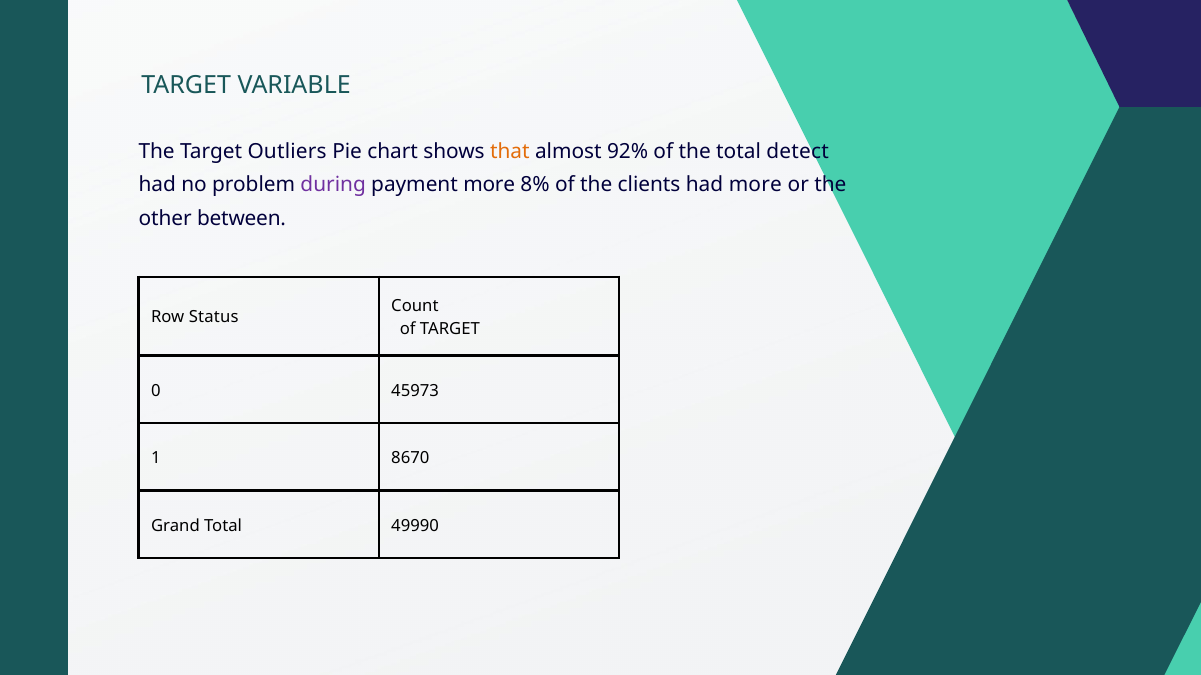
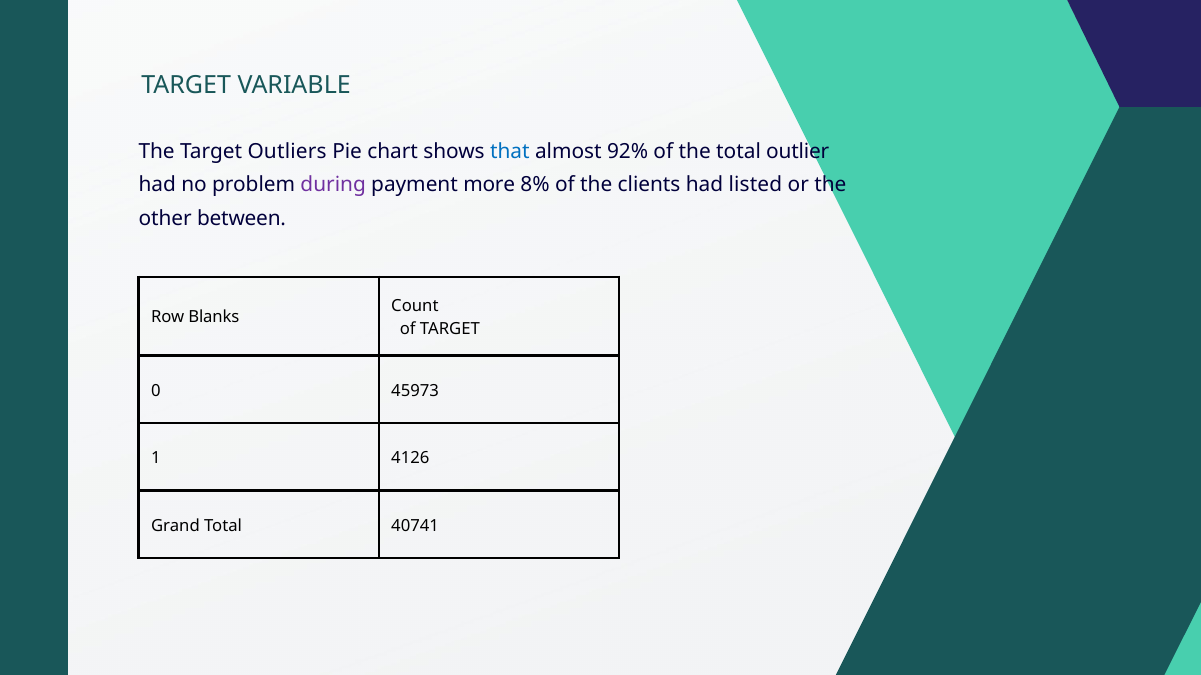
that colour: orange -> blue
detect: detect -> outlier
had more: more -> listed
Status: Status -> Blanks
8670: 8670 -> 4126
49990: 49990 -> 40741
